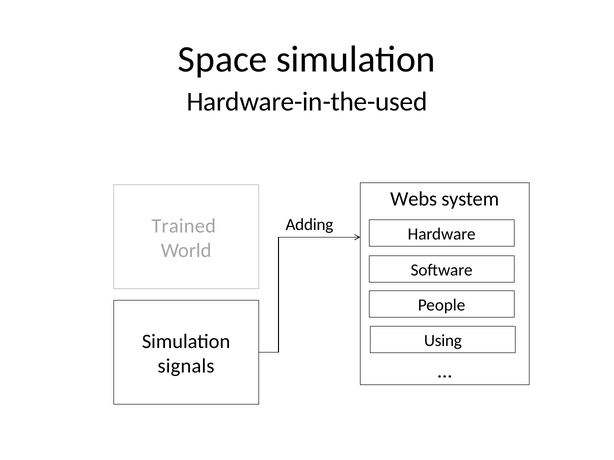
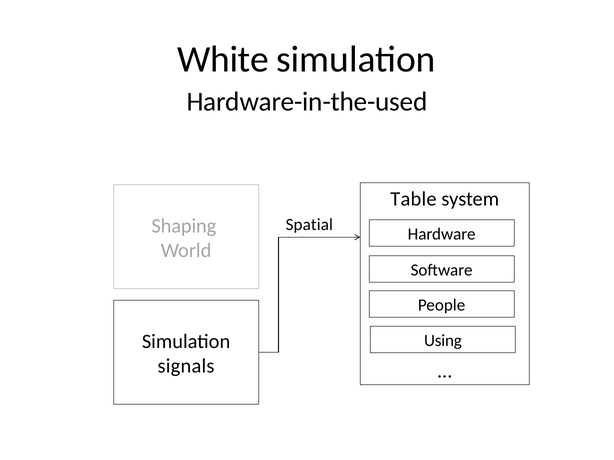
Space: Space -> White
Webs: Webs -> Table
Trained: Trained -> Shaping
Adding: Adding -> Spatial
